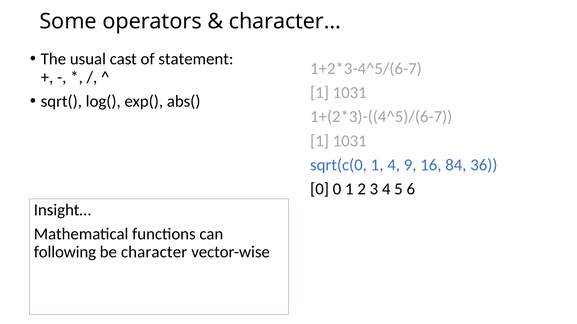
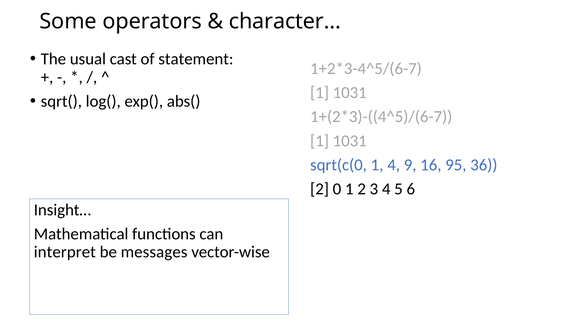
84: 84 -> 95
0 at (320, 189): 0 -> 2
following: following -> interpret
character: character -> messages
